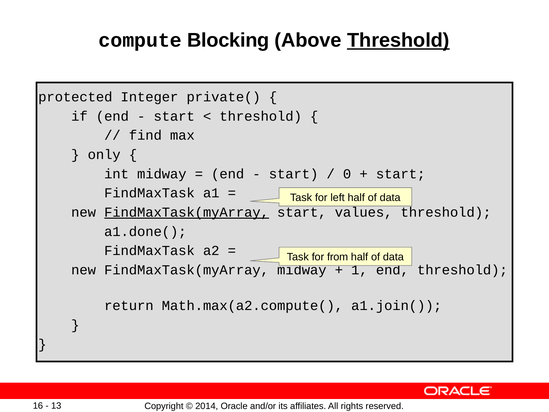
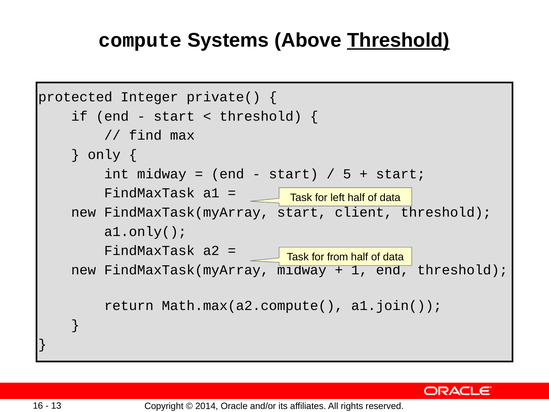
Blocking: Blocking -> Systems
0: 0 -> 5
FindMaxTask(myArray at (187, 212) underline: present -> none
values: values -> client
a1.done(: a1.done( -> a1.only(
